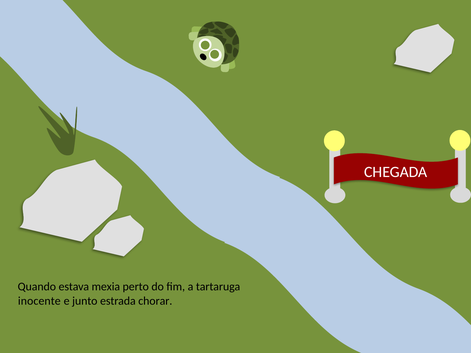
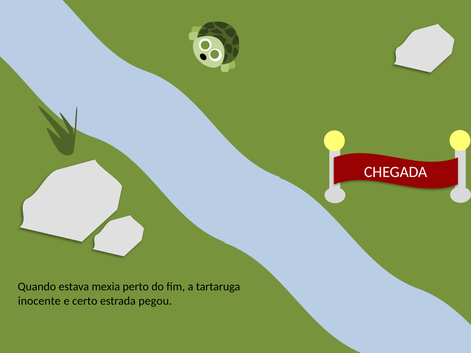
junto: junto -> certo
chorar: chorar -> pegou
